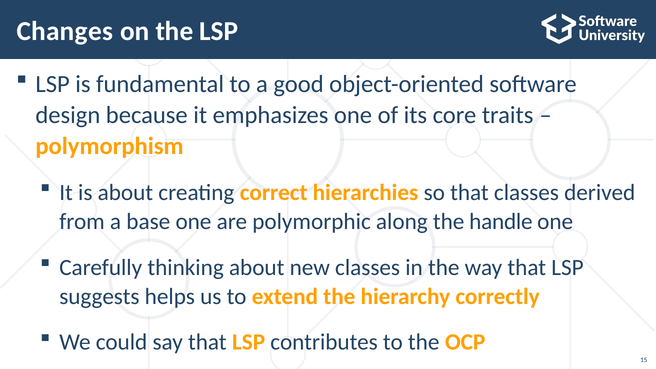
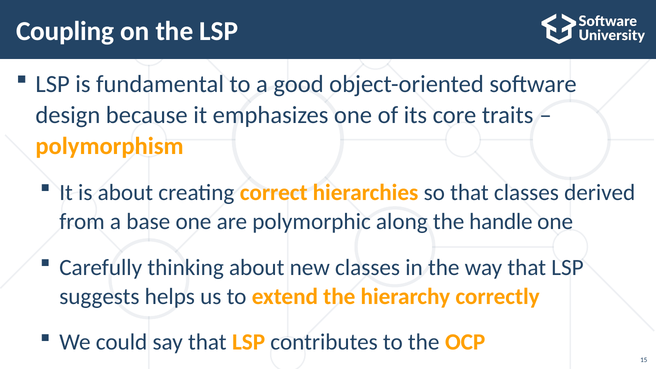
Changes: Changes -> Coupling
